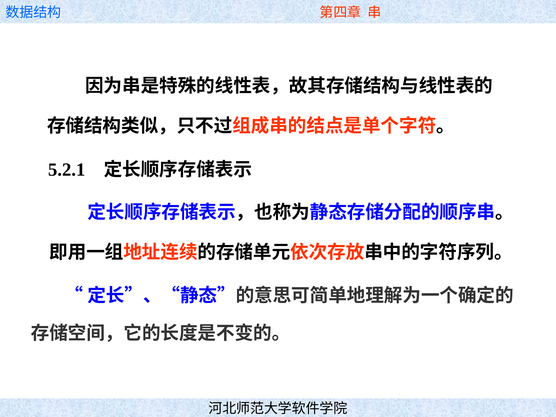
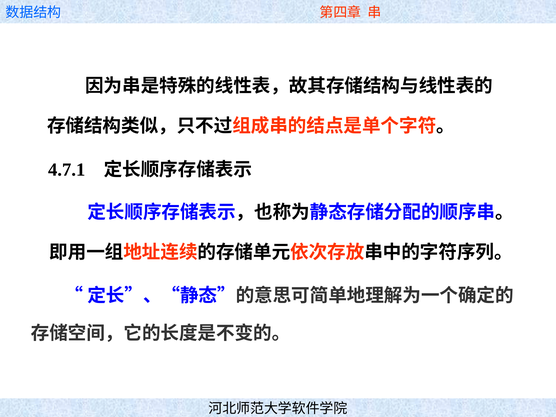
5.2.1: 5.2.1 -> 4.7.1
